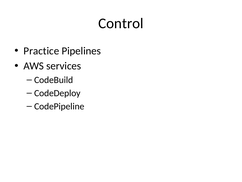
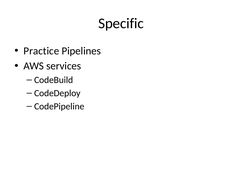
Control: Control -> Specific
